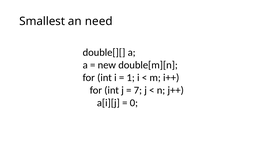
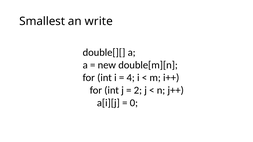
need: need -> write
1: 1 -> 4
7: 7 -> 2
